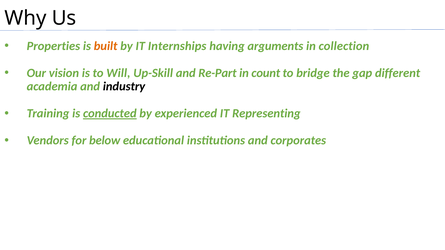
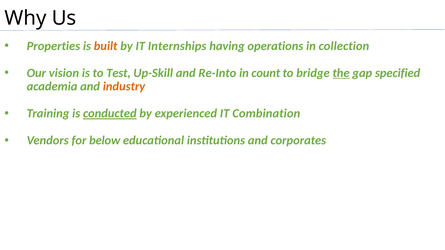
arguments: arguments -> operations
Will: Will -> Test
Re-Part: Re-Part -> Re-Into
the underline: none -> present
different: different -> specified
industry colour: black -> orange
Representing: Representing -> Combination
